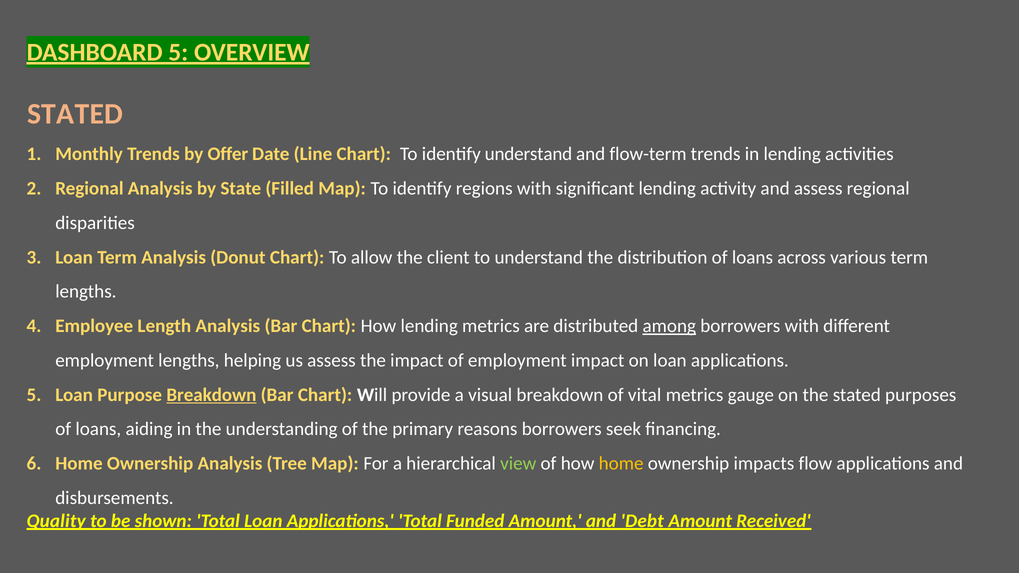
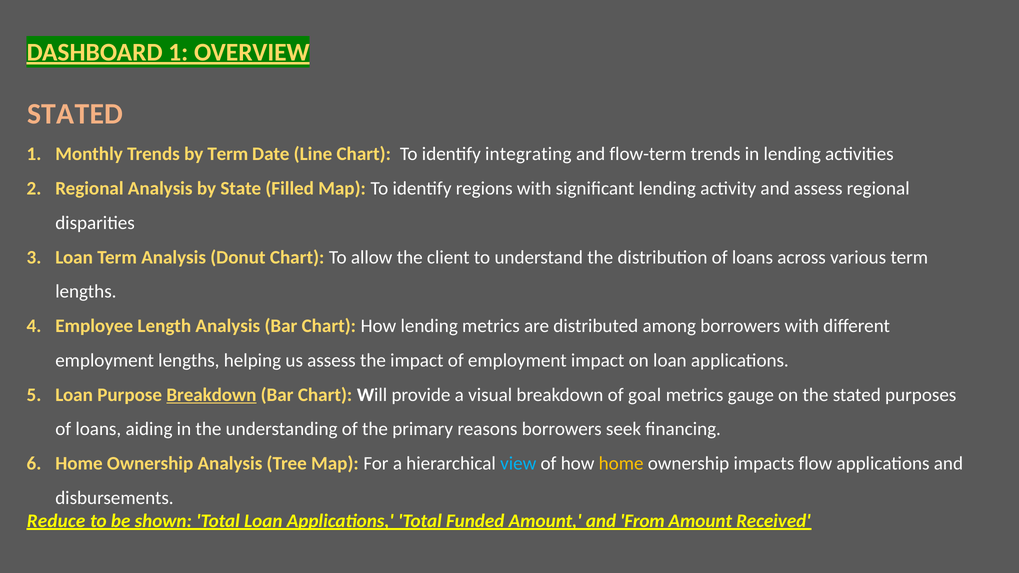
DASHBOARD 5: 5 -> 1
by Offer: Offer -> Term
identify understand: understand -> integrating
among underline: present -> none
vital: vital -> goal
view colour: light green -> light blue
Quality: Quality -> Reduce
Debt: Debt -> From
